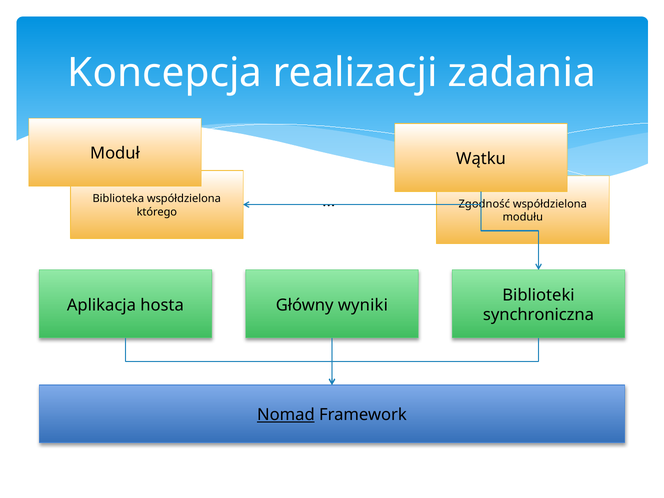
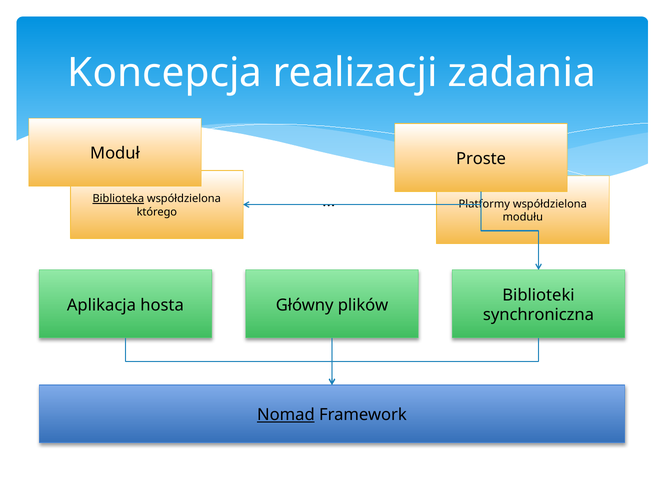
Wątku: Wątku -> Proste
Biblioteka underline: none -> present
Zgodność: Zgodność -> Platformy
wyniki: wyniki -> plików
